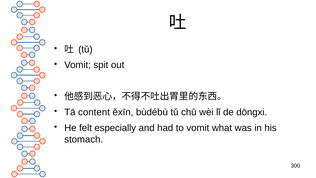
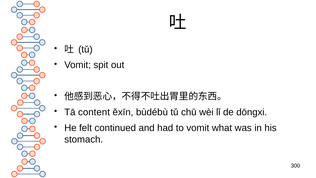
especially: especially -> continued
